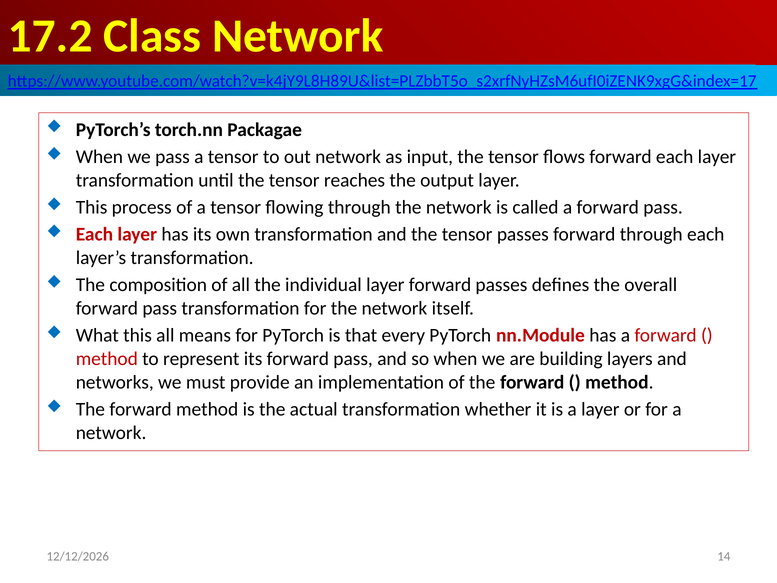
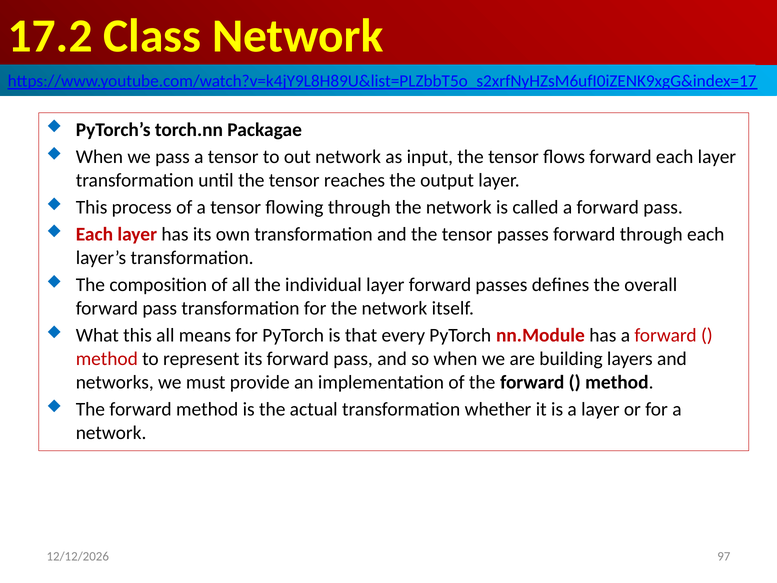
14: 14 -> 97
